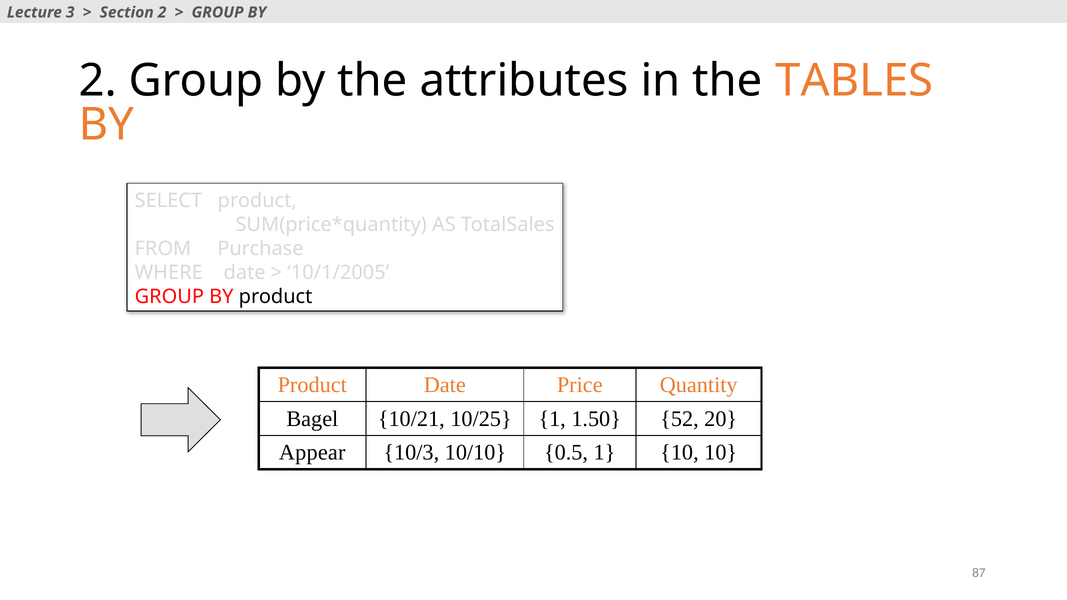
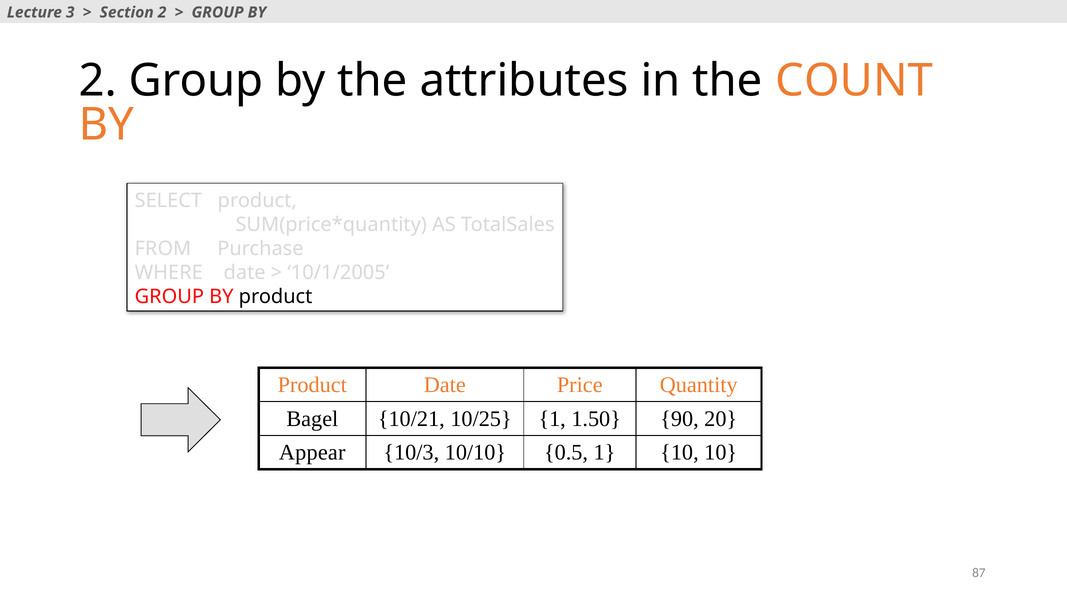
TABLES: TABLES -> COUNT
52: 52 -> 90
